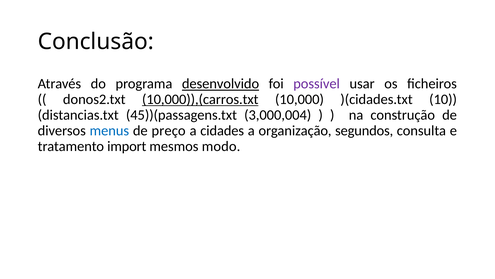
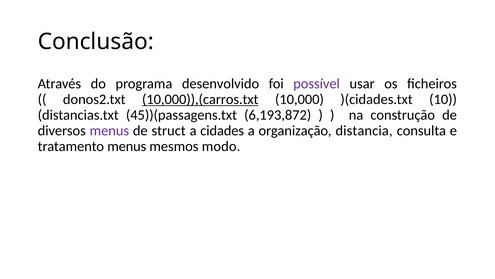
desenvolvido underline: present -> none
3,000,004: 3,000,004 -> 6,193,872
menus at (109, 130) colour: blue -> purple
preço: preço -> struct
segundos: segundos -> distancia
tratamento import: import -> menus
